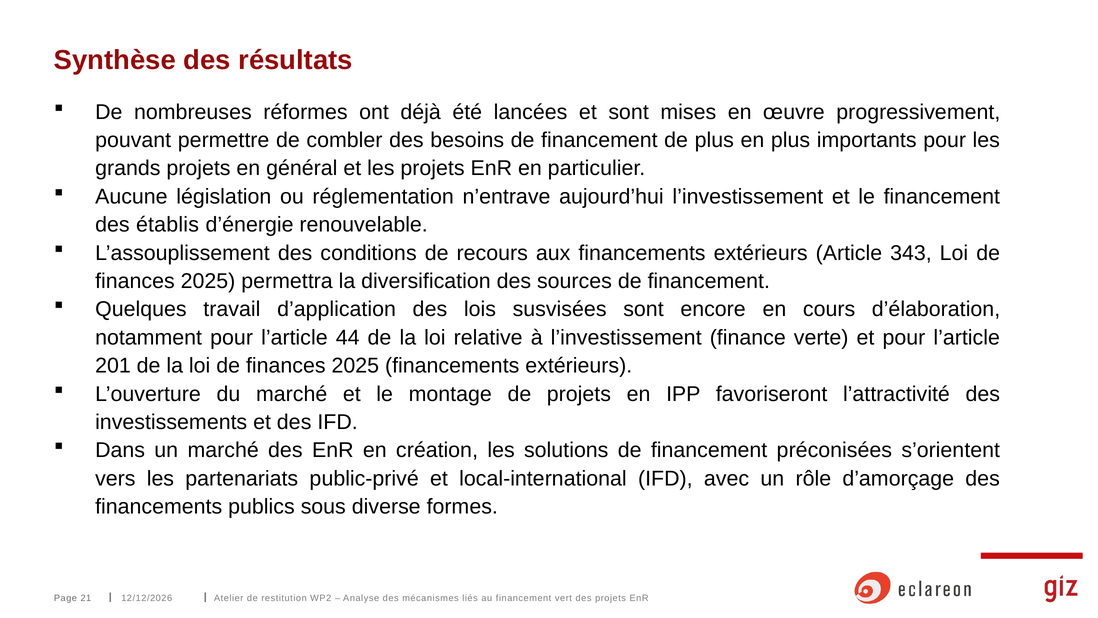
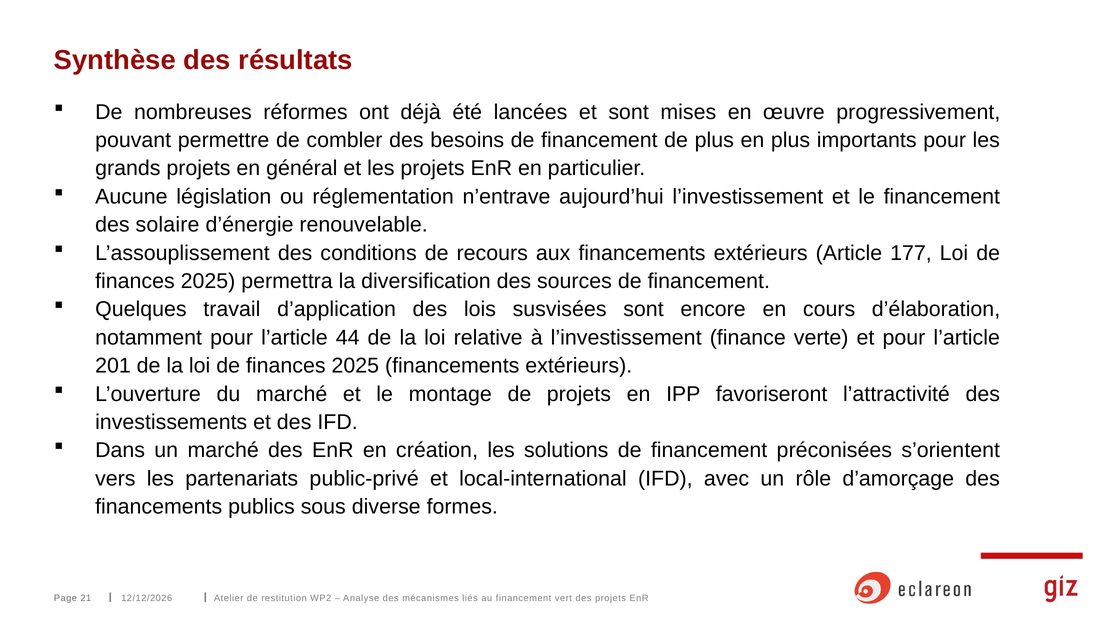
établis: établis -> solaire
343: 343 -> 177
